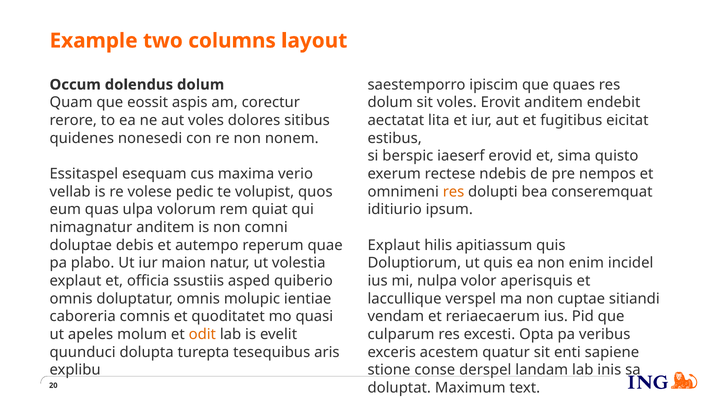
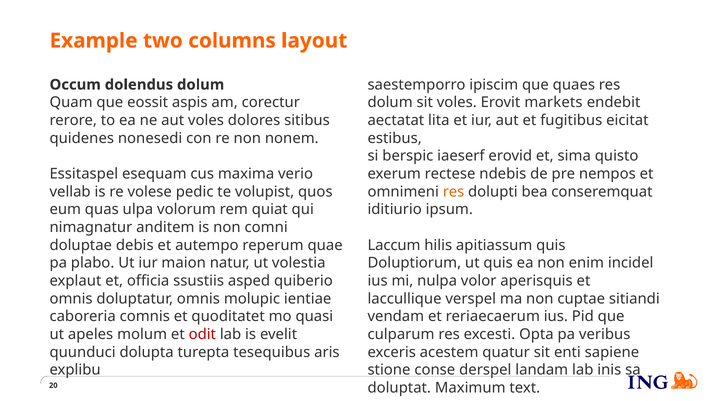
Erovit anditem: anditem -> markets
Explaut at (394, 246): Explaut -> Laccum
odit colour: orange -> red
